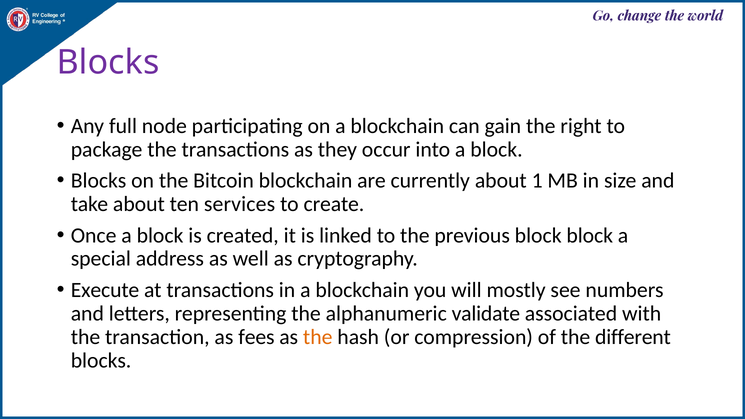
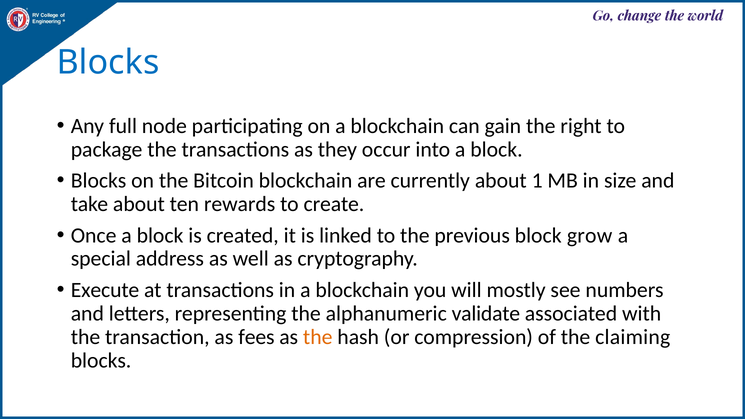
Blocks at (108, 63) colour: purple -> blue
services: services -> rewards
block block: block -> grow
different: different -> claiming
